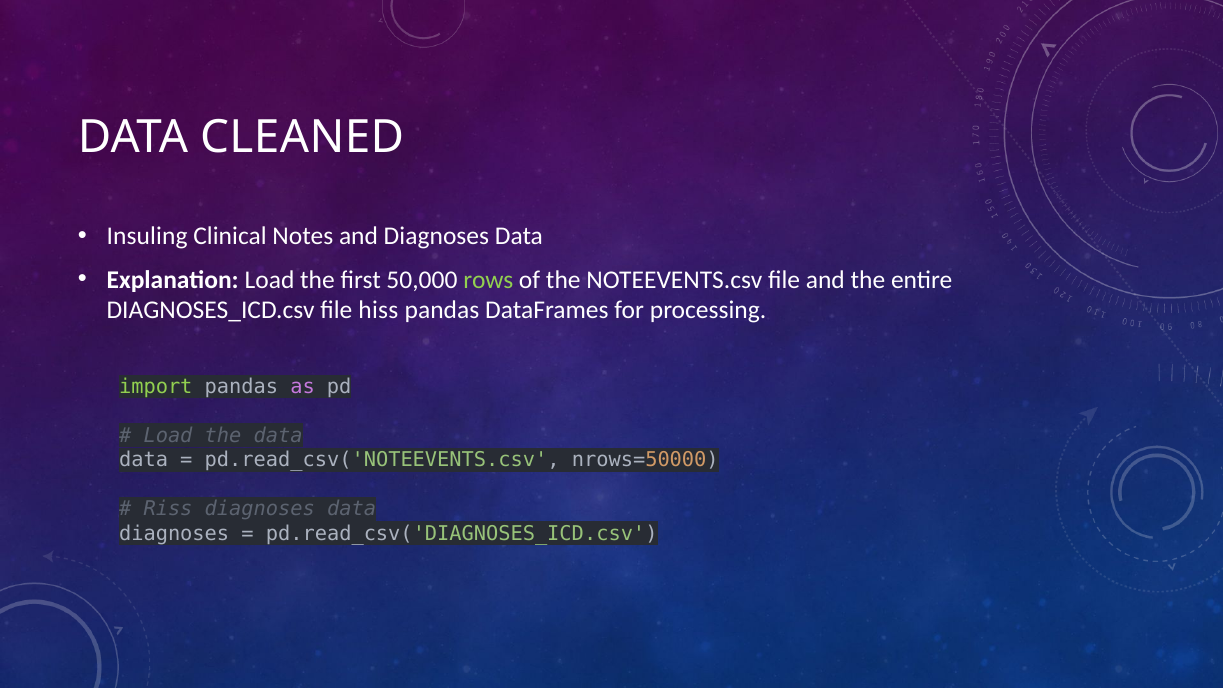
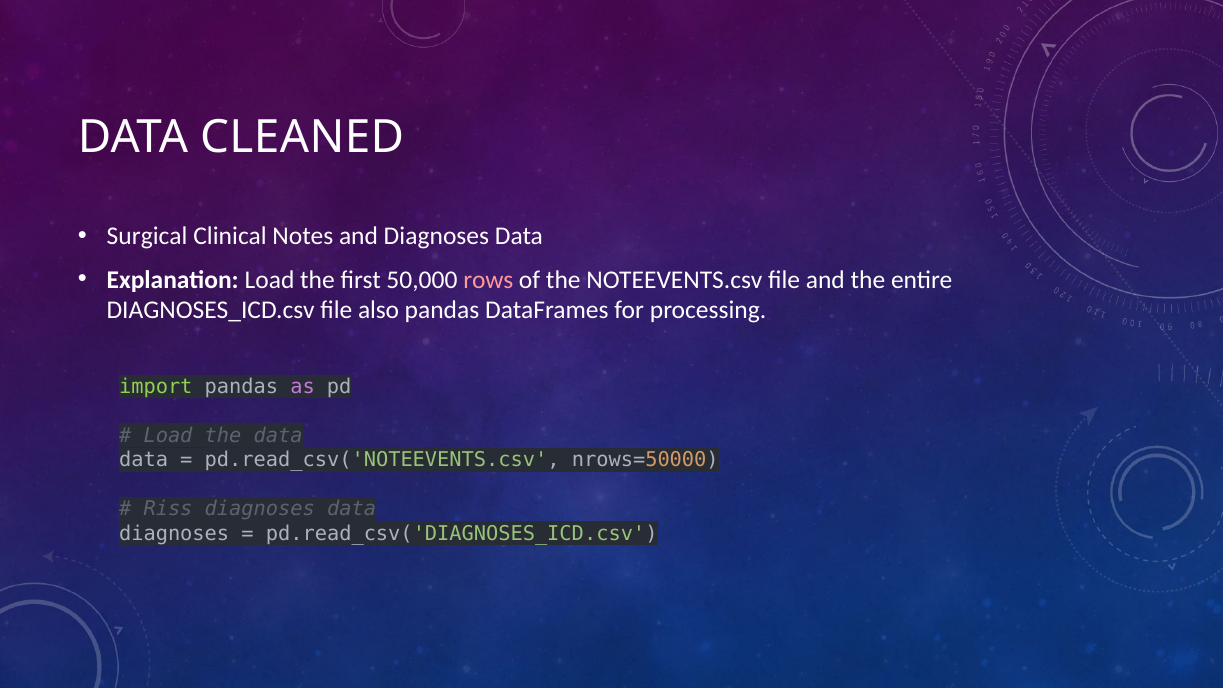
Insuling: Insuling -> Surgical
rows colour: light green -> pink
hiss: hiss -> also
